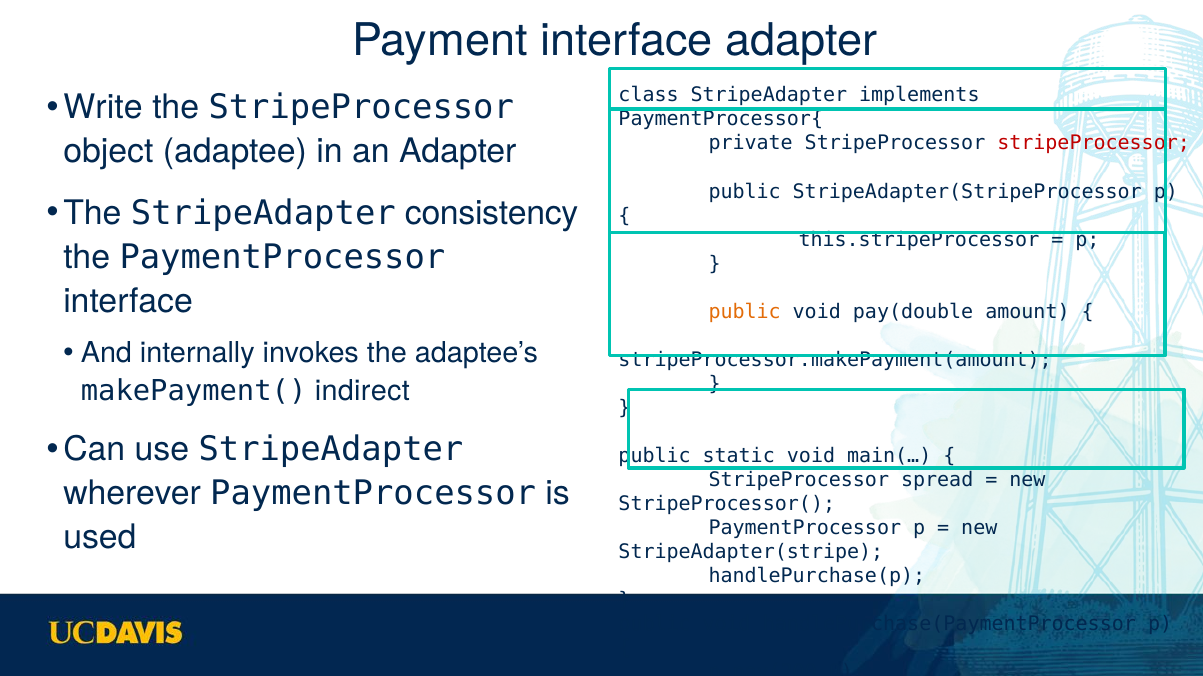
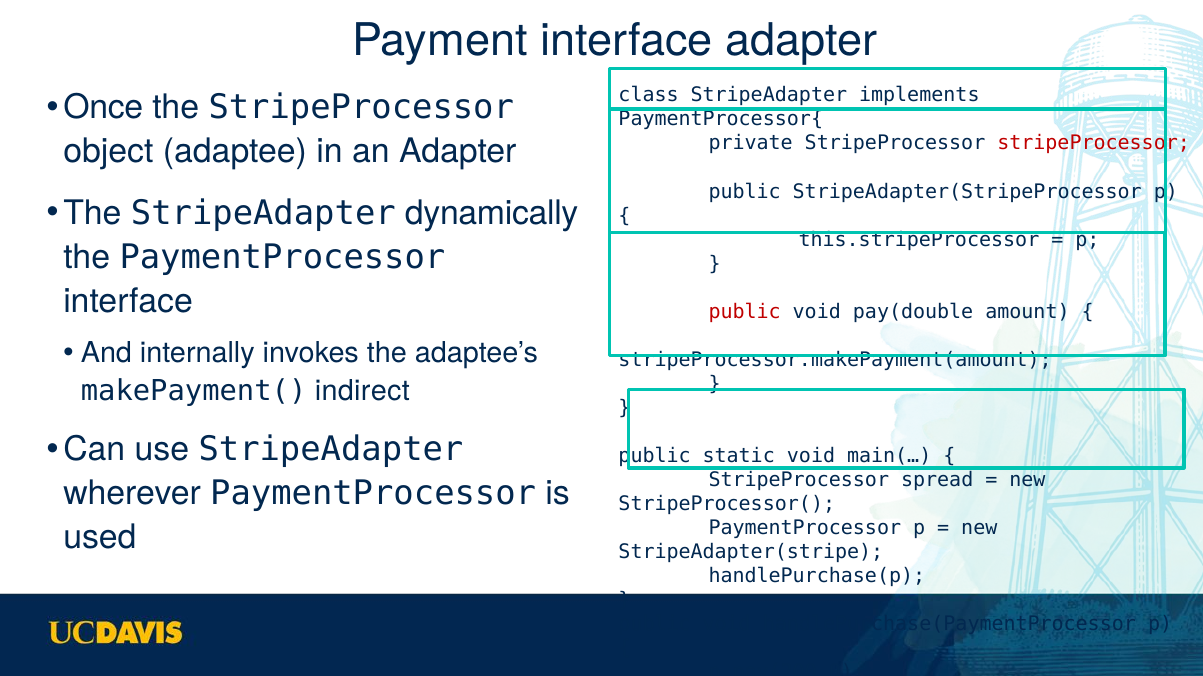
Write: Write -> Once
consistency: consistency -> dynamically
public at (745, 312) colour: orange -> red
